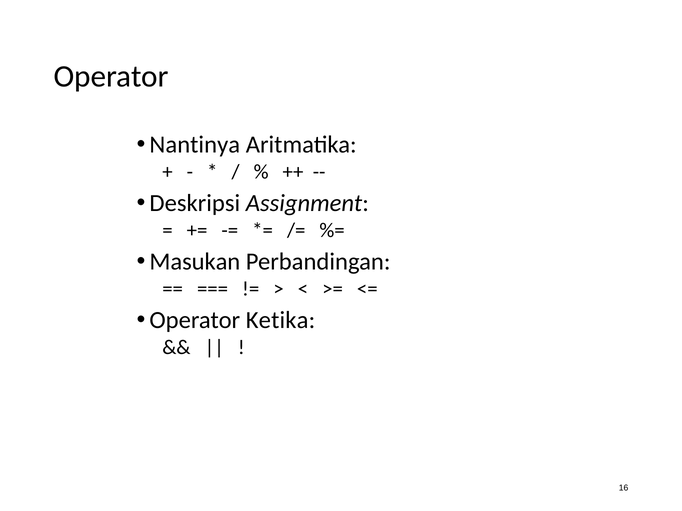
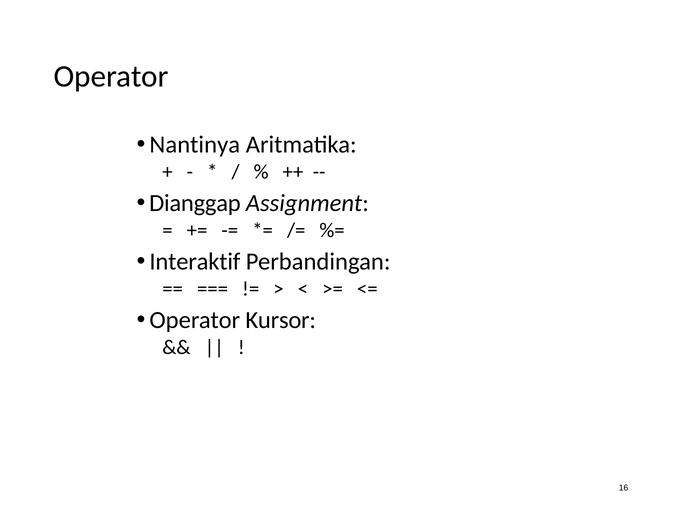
Deskripsi: Deskripsi -> Dianggap
Masukan: Masukan -> Interaktif
Ketika: Ketika -> Kursor
